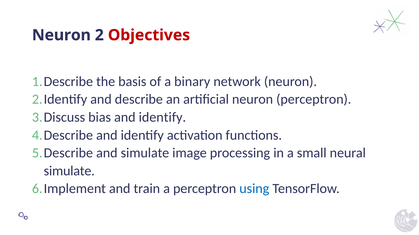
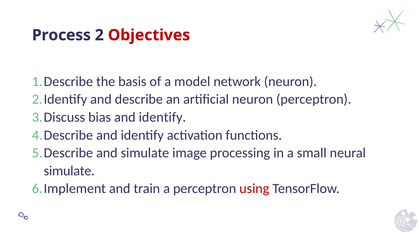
Neuron at (61, 35): Neuron -> Process
binary: binary -> model
using colour: blue -> red
